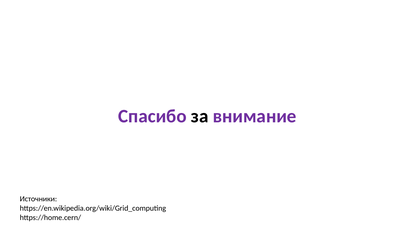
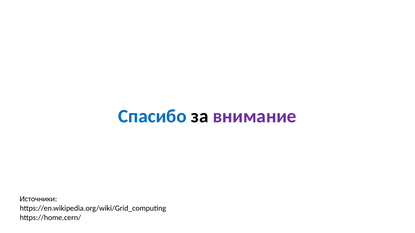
Спасибо colour: purple -> blue
